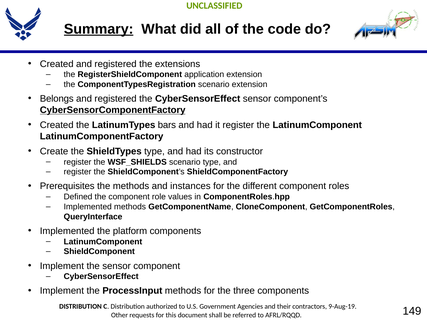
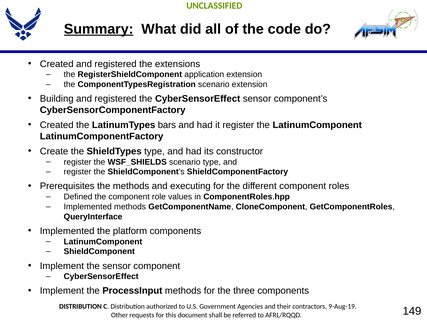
Belongs: Belongs -> Building
CyberSensorComponentFactory underline: present -> none
instances: instances -> executing
